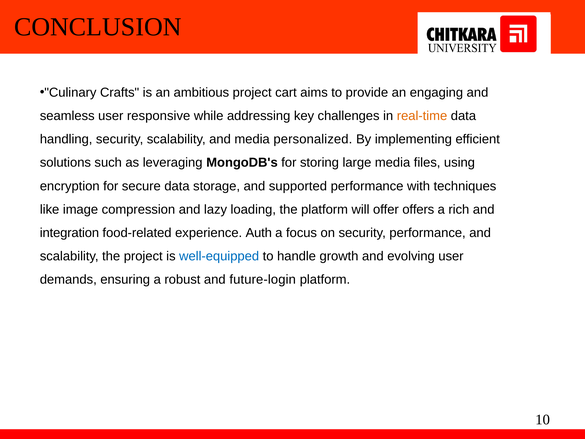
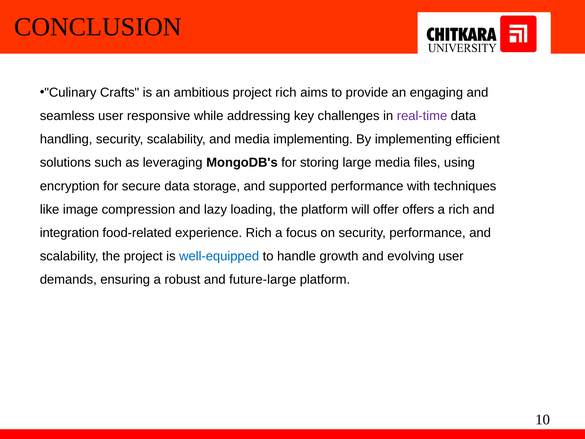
project cart: cart -> rich
real-time colour: orange -> purple
media personalized: personalized -> implementing
experience Auth: Auth -> Rich
future-login: future-login -> future-large
